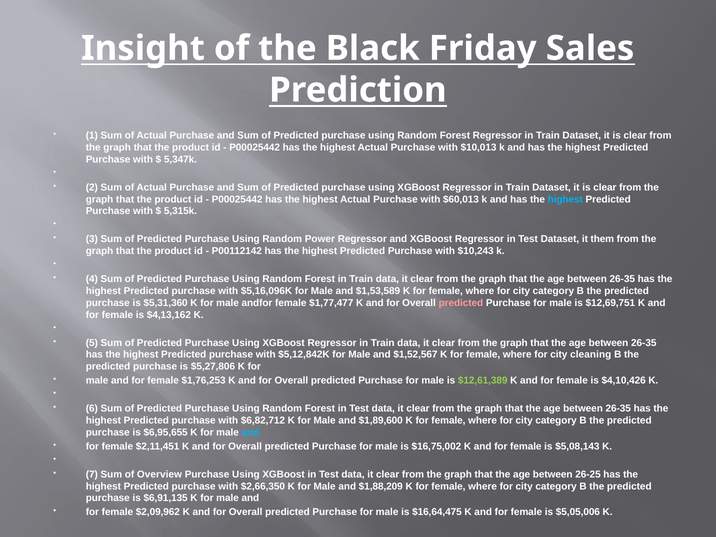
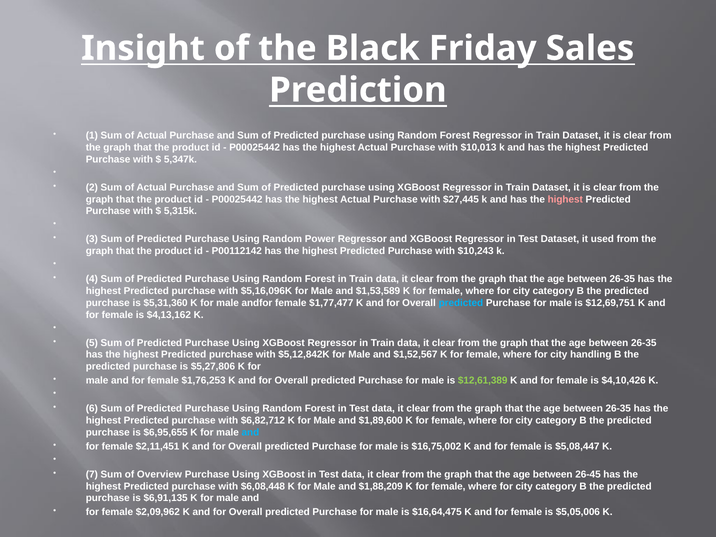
$60,013: $60,013 -> $27,445
highest at (565, 199) colour: light blue -> pink
them: them -> used
predicted at (461, 303) colour: pink -> light blue
cleaning: cleaning -> handling
$5,08,143: $5,08,143 -> $5,08,447
26-25: 26-25 -> 26-45
$2,66,350: $2,66,350 -> $6,08,448
